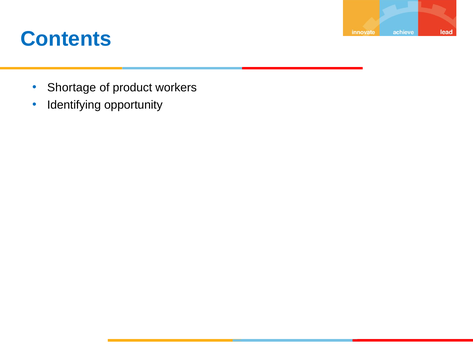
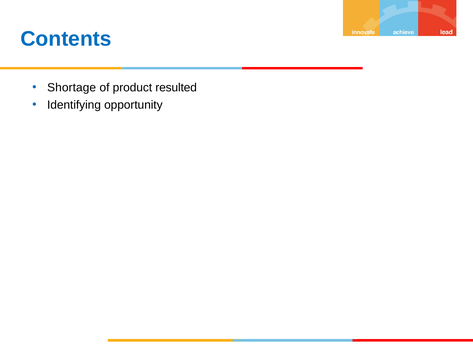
workers: workers -> resulted
